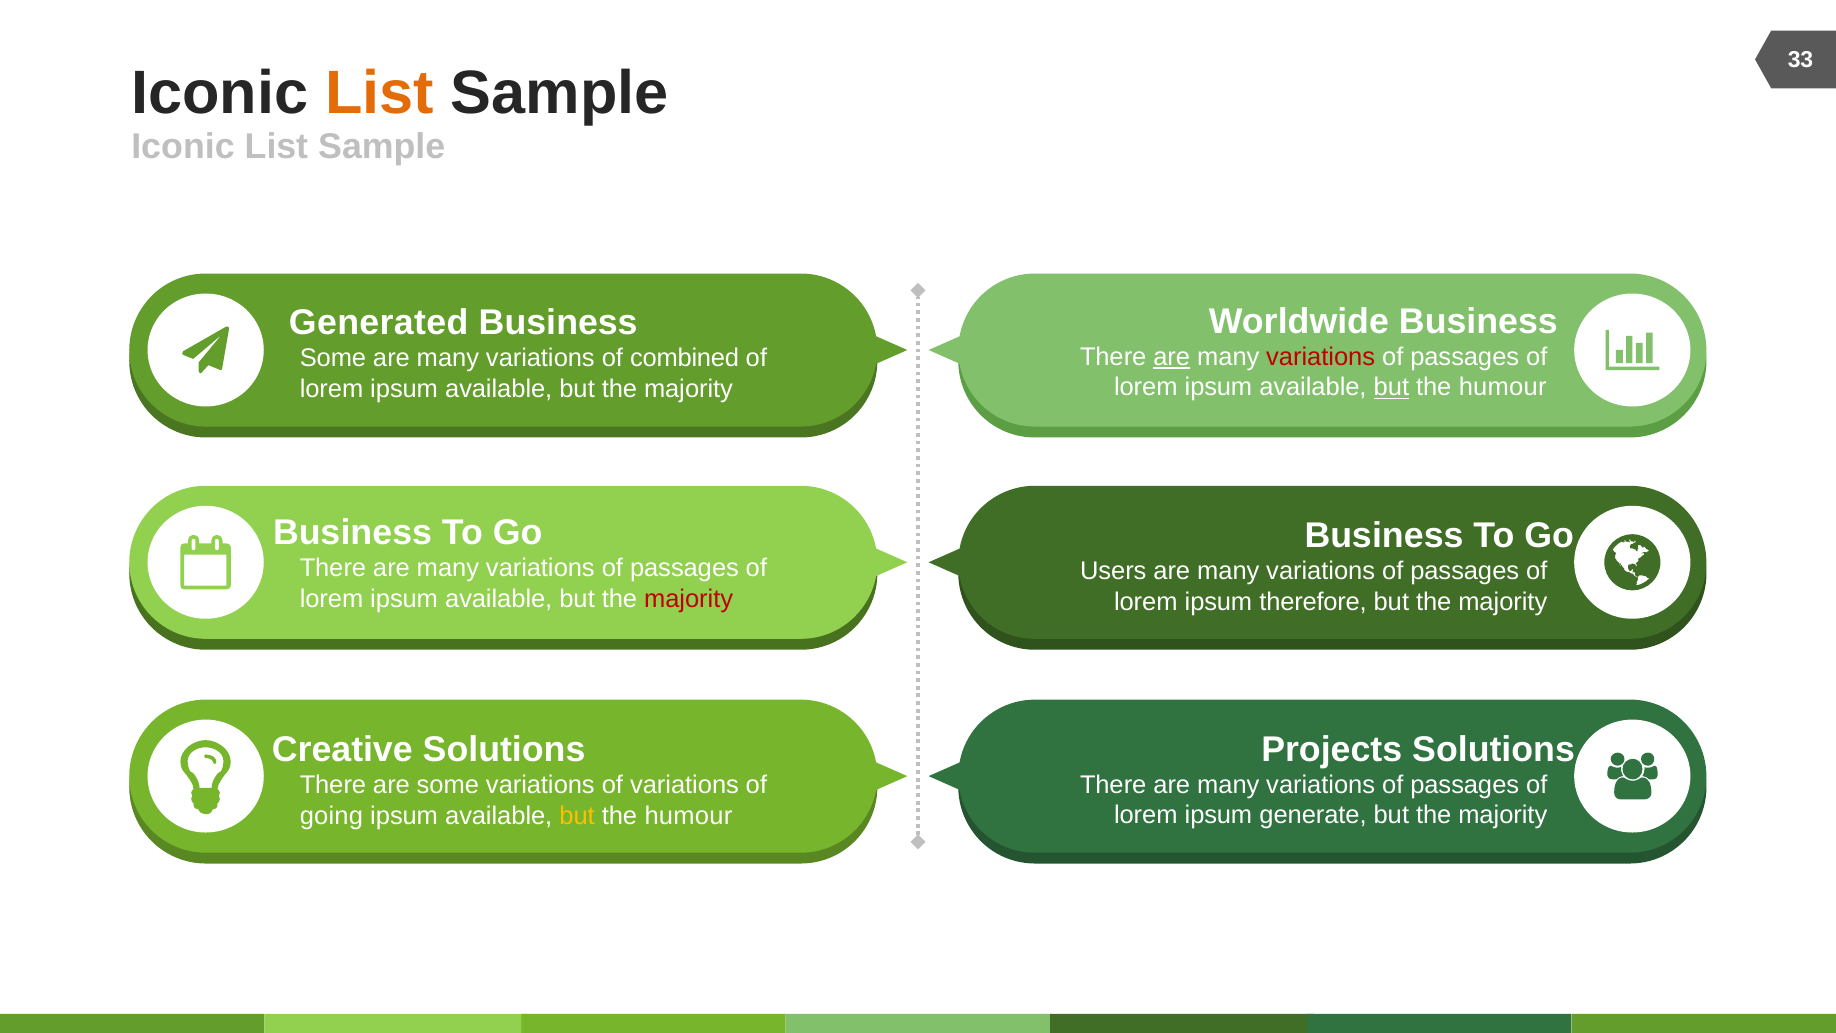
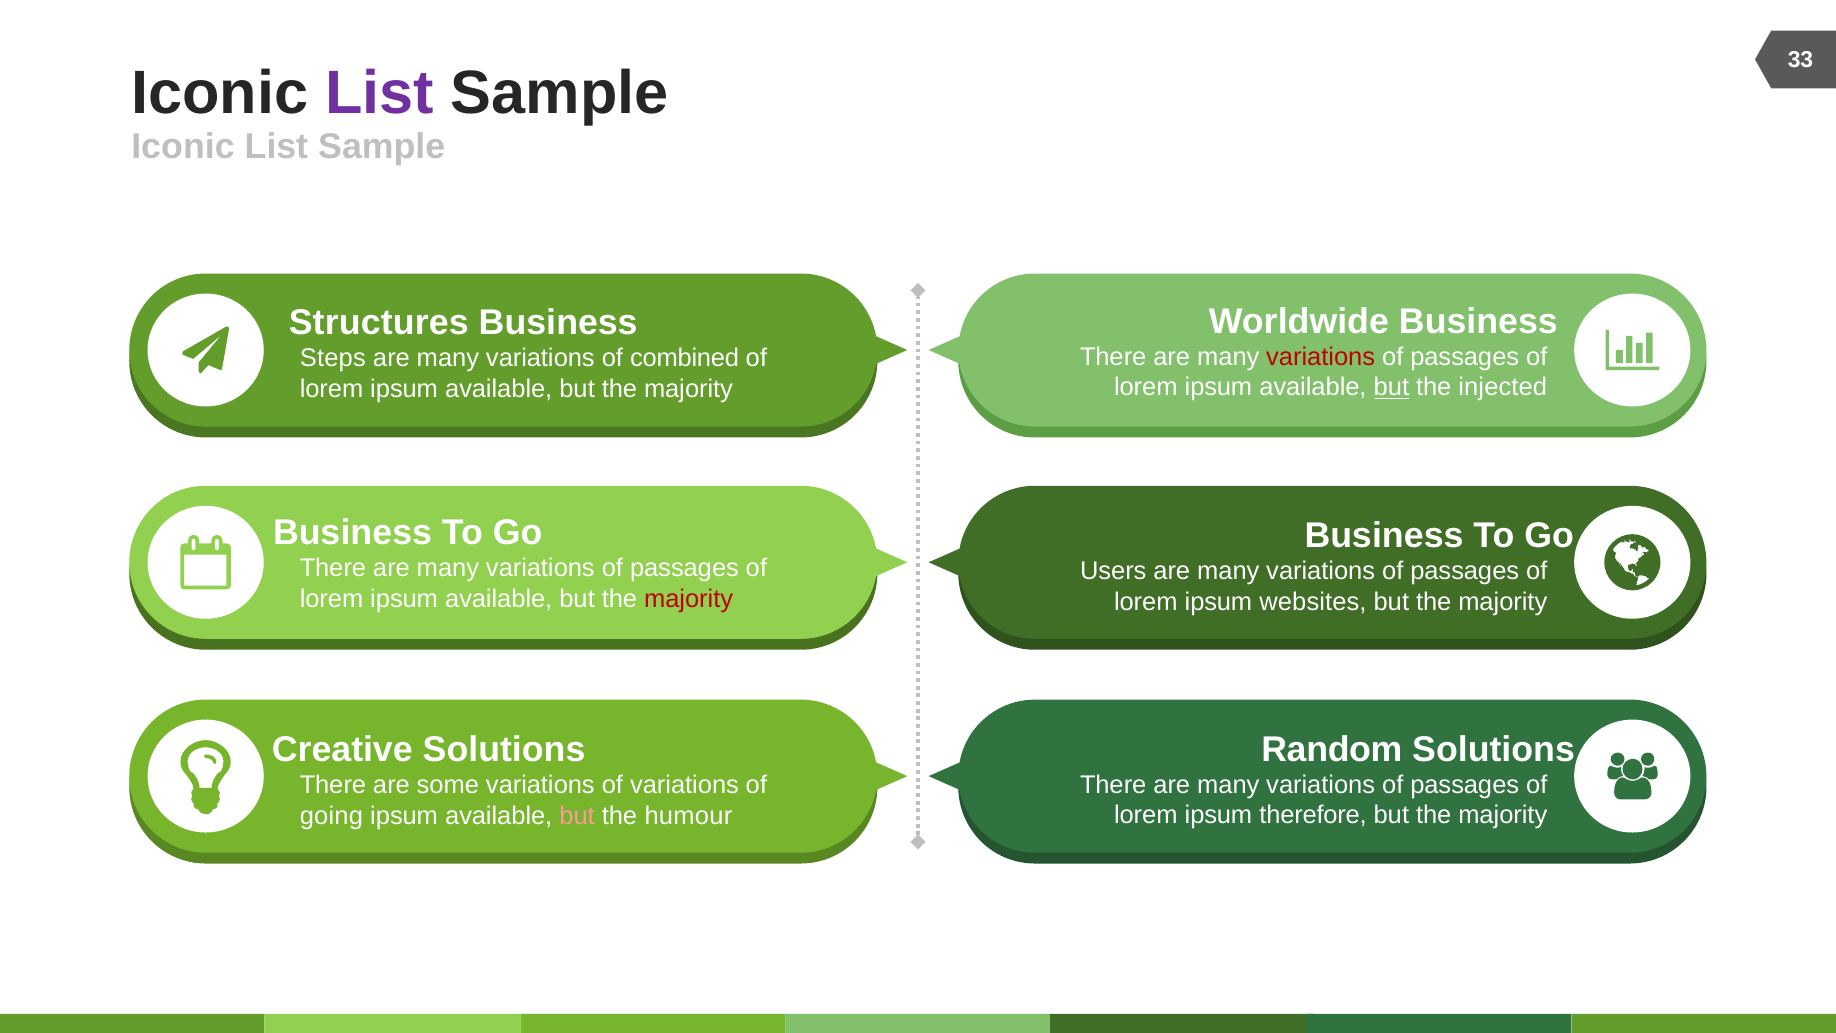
List at (379, 93) colour: orange -> purple
Generated: Generated -> Structures
are at (1172, 357) underline: present -> none
Some at (333, 358): Some -> Steps
humour at (1503, 387): humour -> injected
therefore: therefore -> websites
Projects: Projects -> Random
but at (577, 815) colour: yellow -> pink
generate: generate -> therefore
